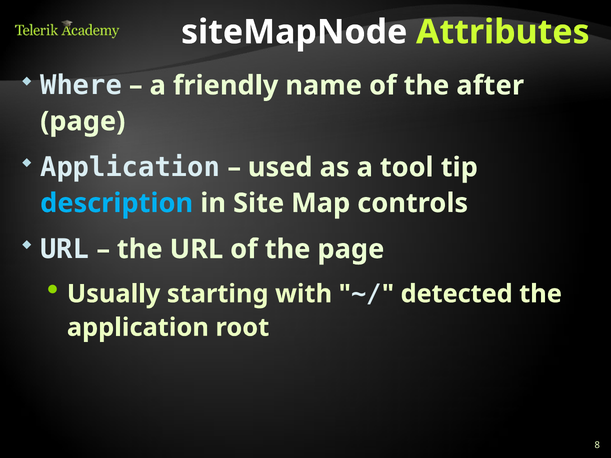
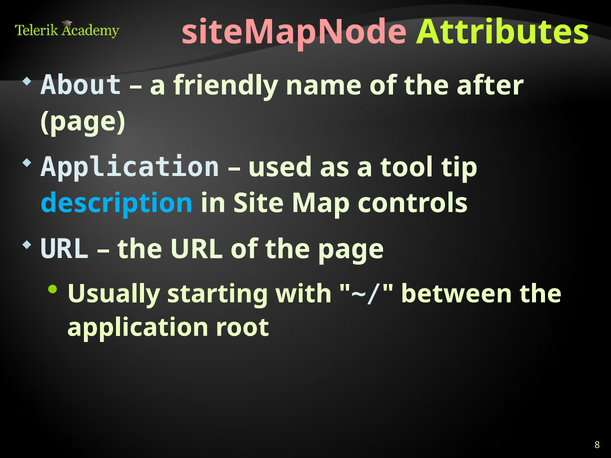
siteMapNode colour: white -> pink
Where: Where -> About
detected: detected -> between
